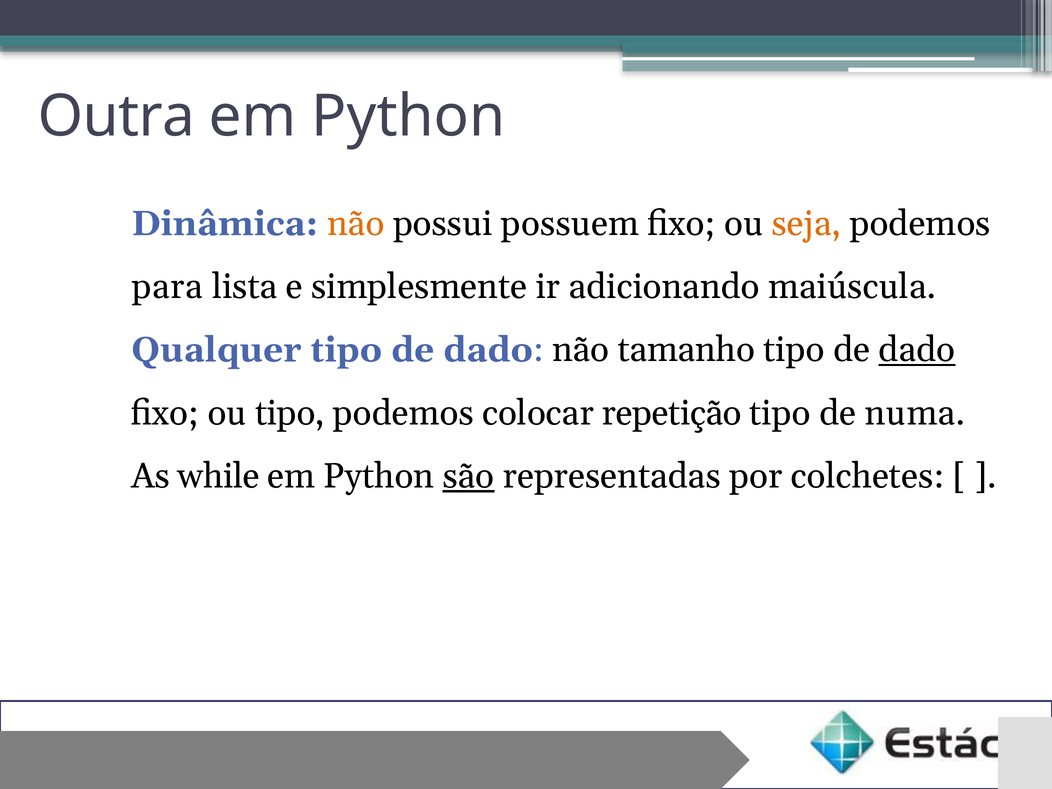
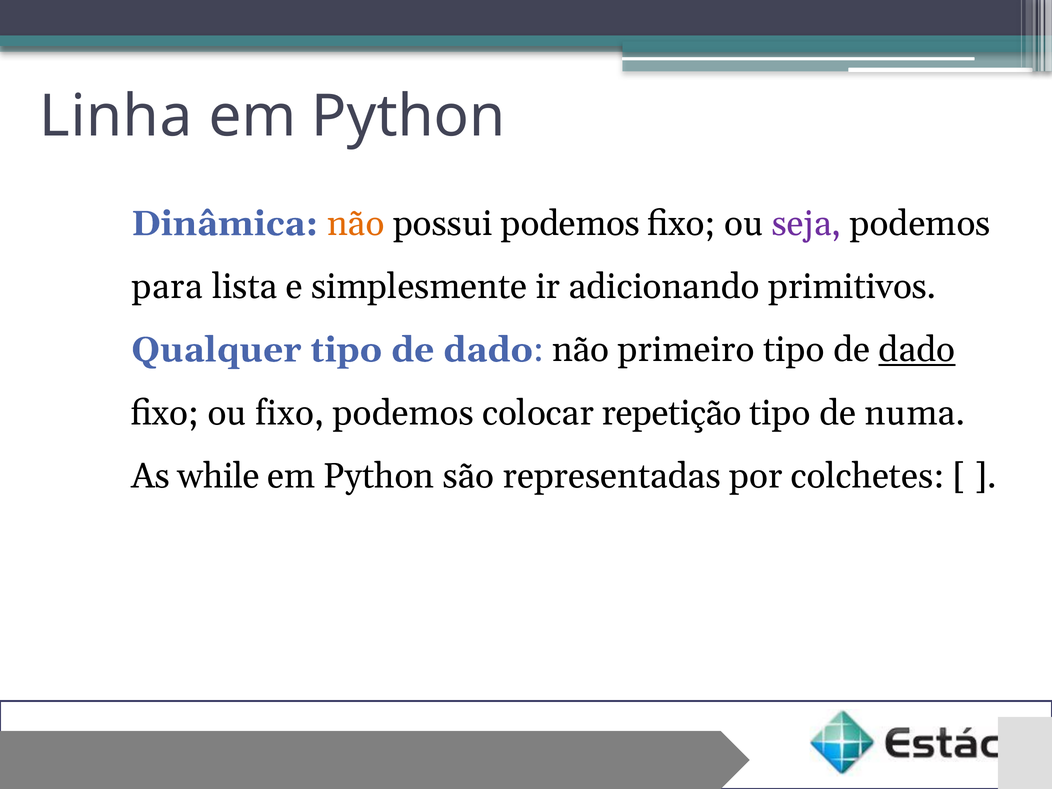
Outra: Outra -> Linha
possui possuem: possuem -> podemos
seja colour: orange -> purple
maiúscula: maiúscula -> primitivos
tamanho: tamanho -> primeiro
ou tipo: tipo -> fixo
são underline: present -> none
